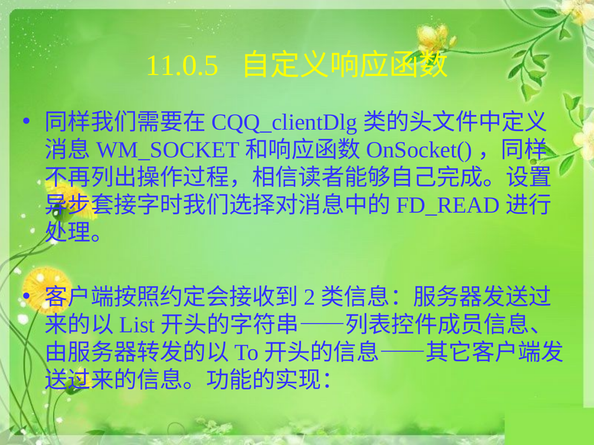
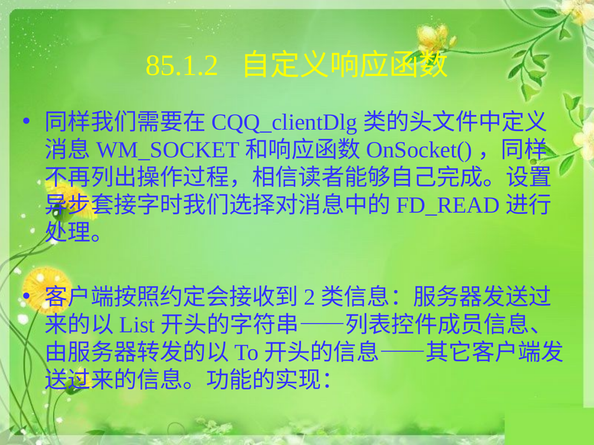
11.0.5: 11.0.5 -> 85.1.2
